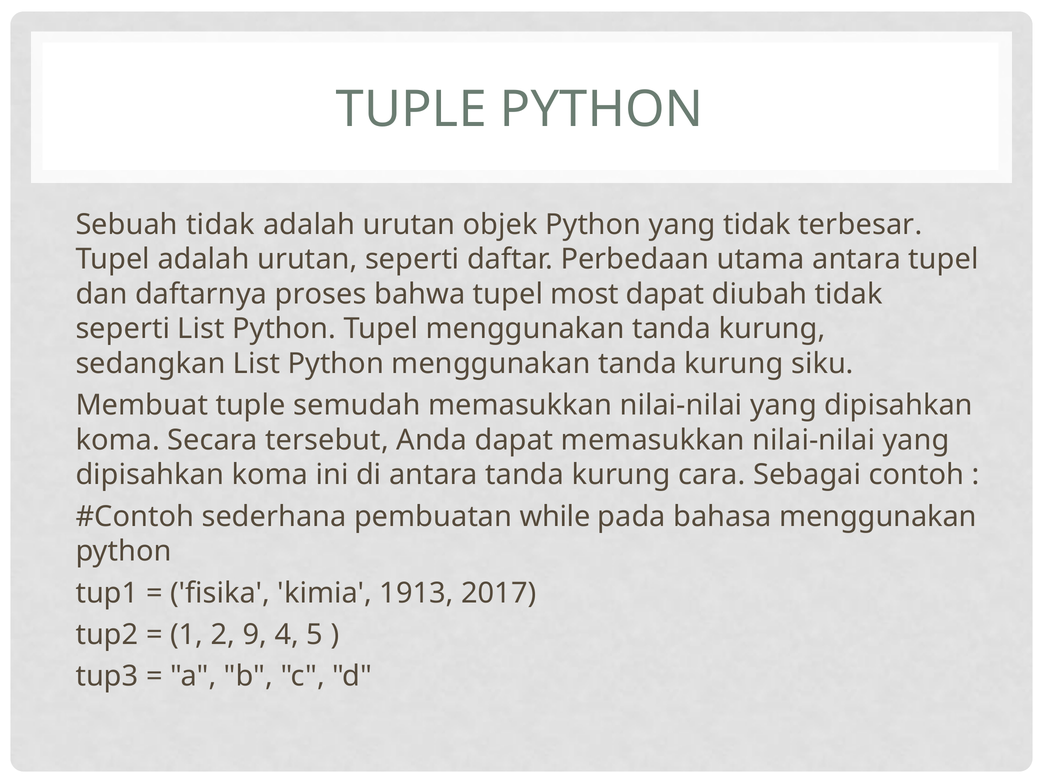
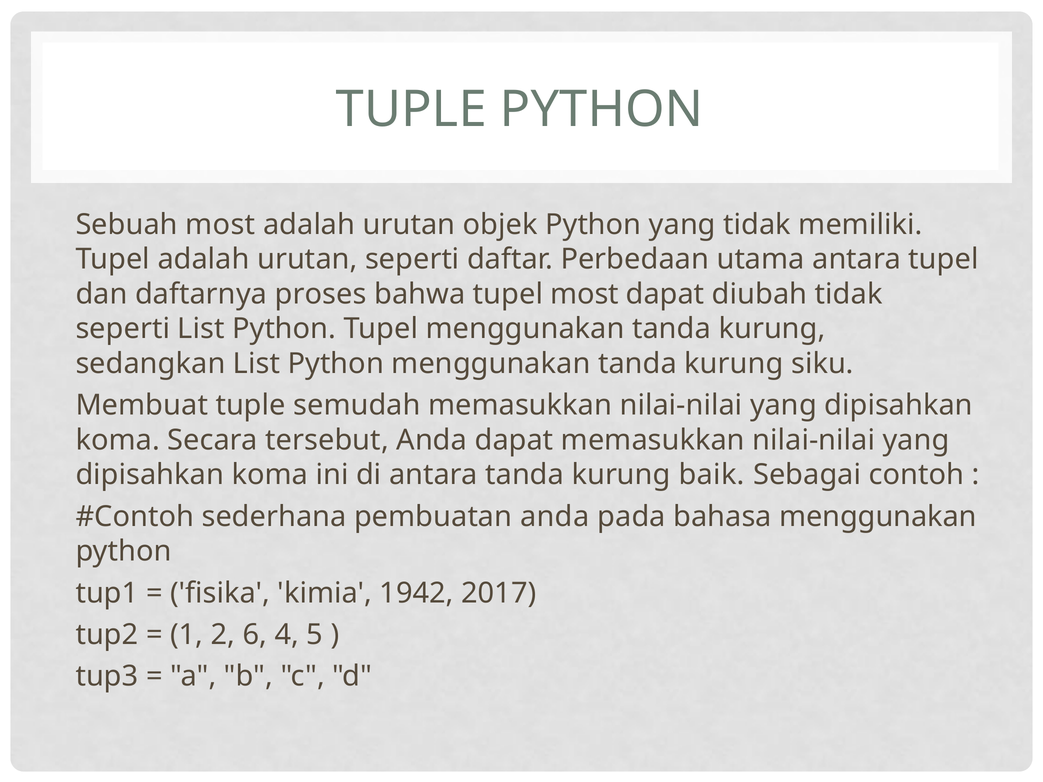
Sebuah tidak: tidak -> most
terbesar: terbesar -> memiliki
cara: cara -> baik
pembuatan while: while -> anda
1913: 1913 -> 1942
9: 9 -> 6
